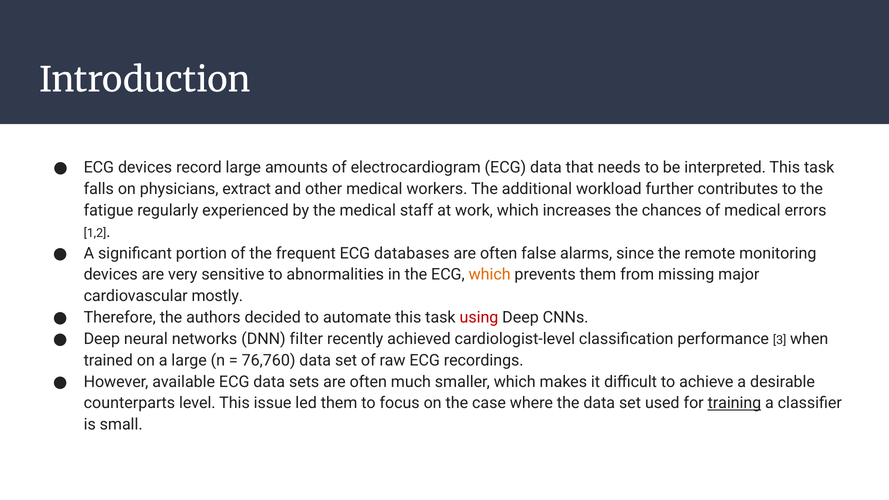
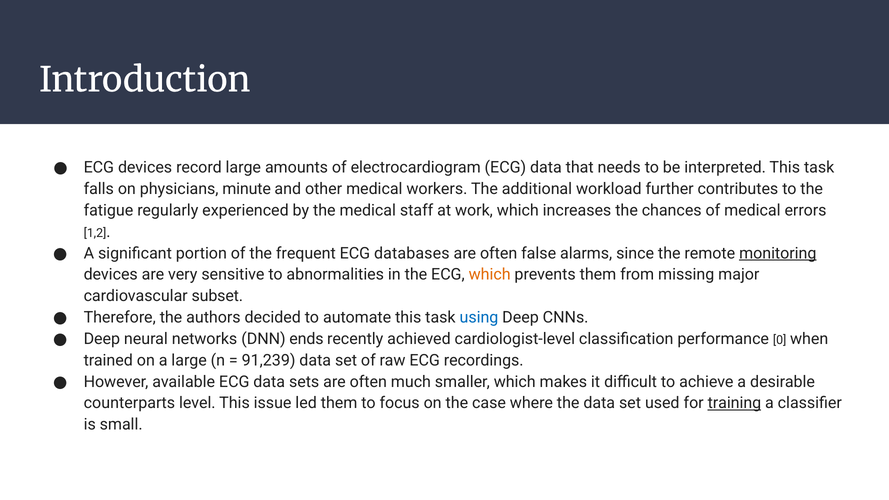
extract: extract -> minute
monitoring underline: none -> present
mostly: mostly -> subset
using colour: red -> blue
filter: filter -> ends
3: 3 -> 0
76,760: 76,760 -> 91,239
